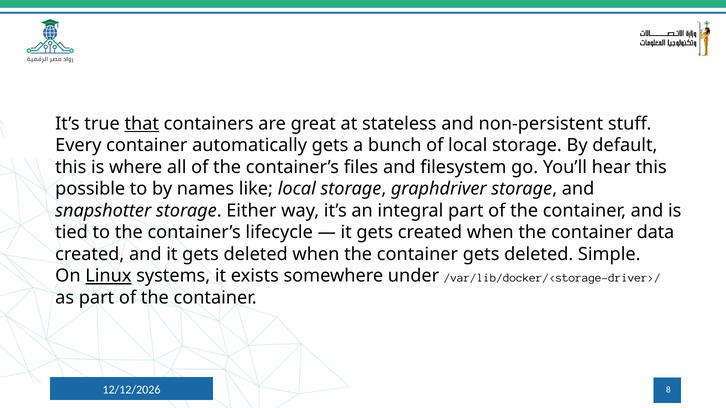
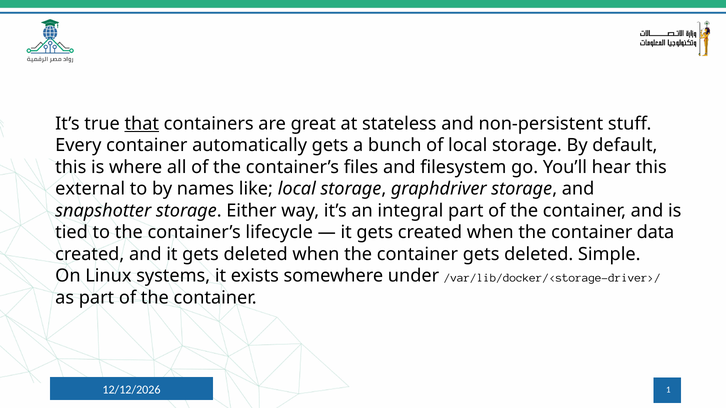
possible: possible -> external
Linux underline: present -> none
8: 8 -> 1
